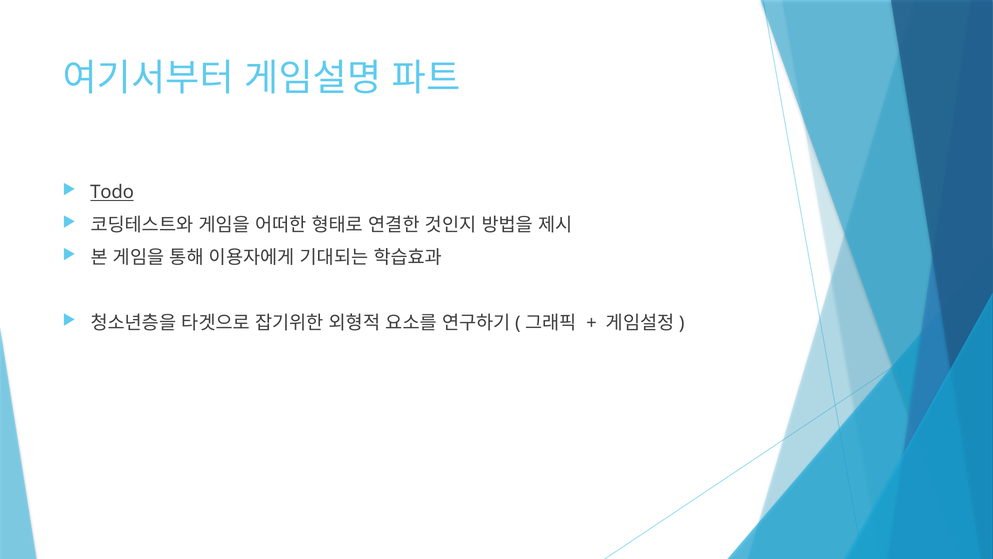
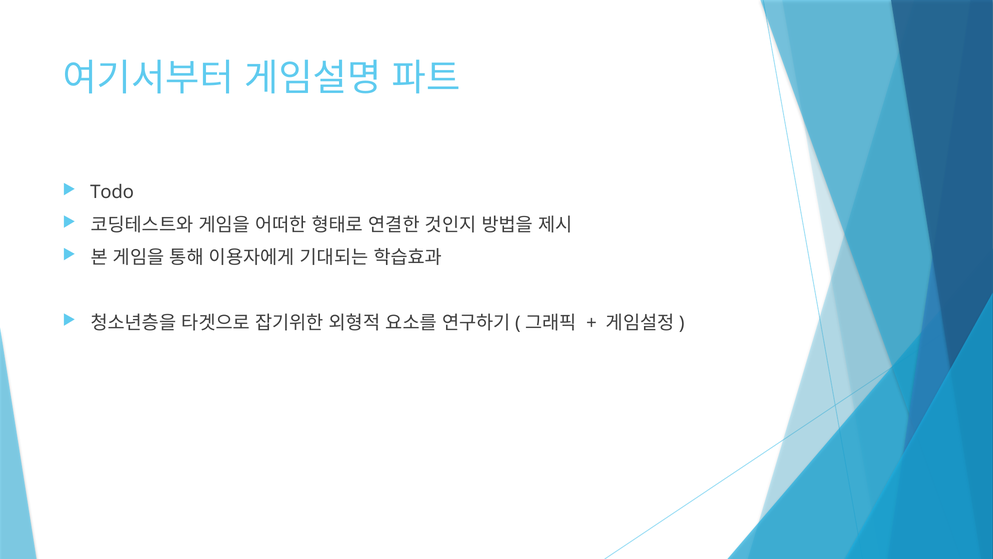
Todo underline: present -> none
